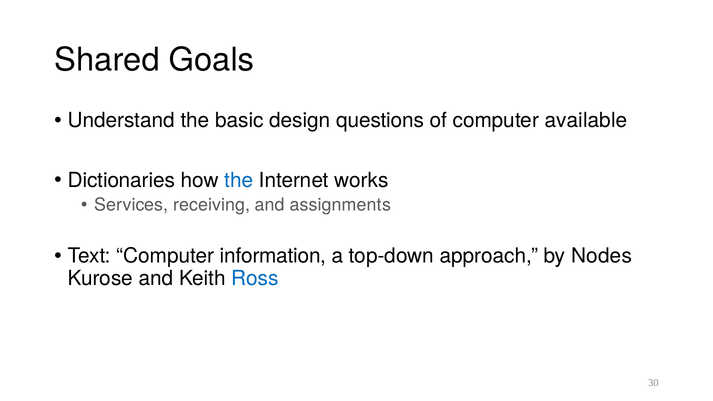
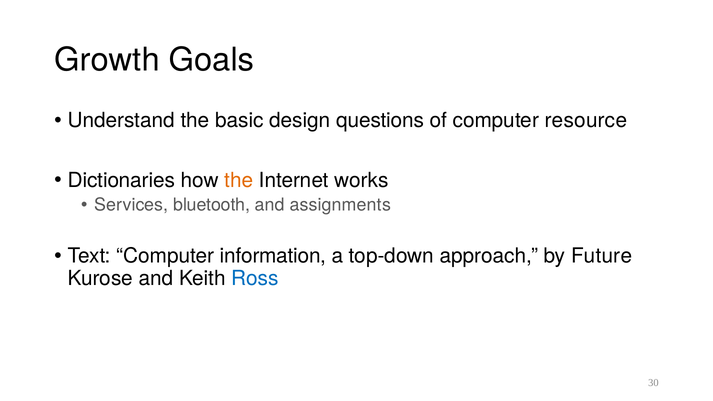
Shared: Shared -> Growth
available: available -> resource
the at (239, 180) colour: blue -> orange
receiving: receiving -> bluetooth
Nodes: Nodes -> Future
